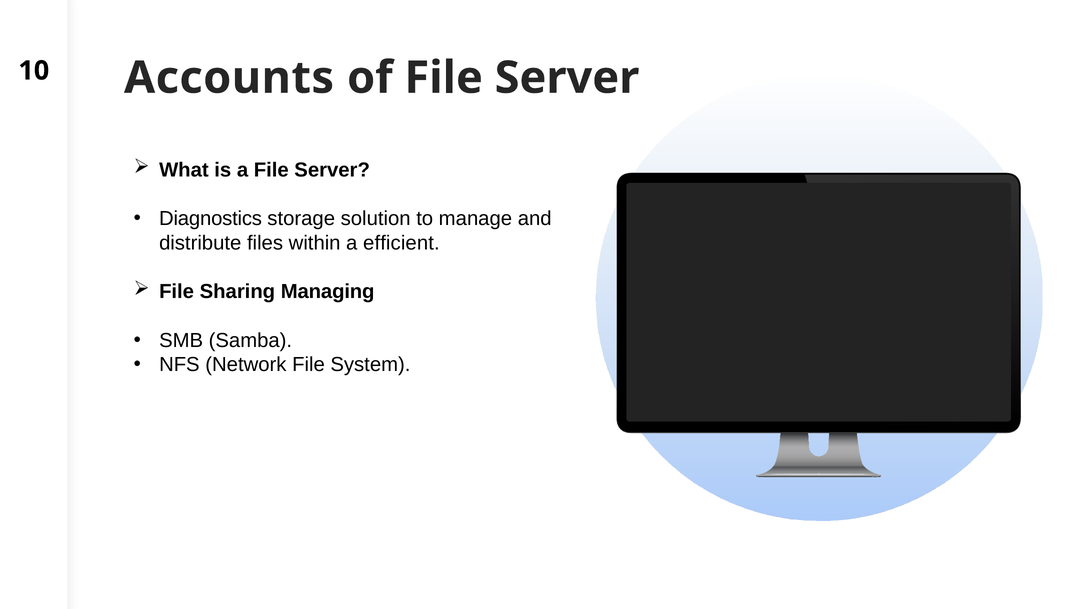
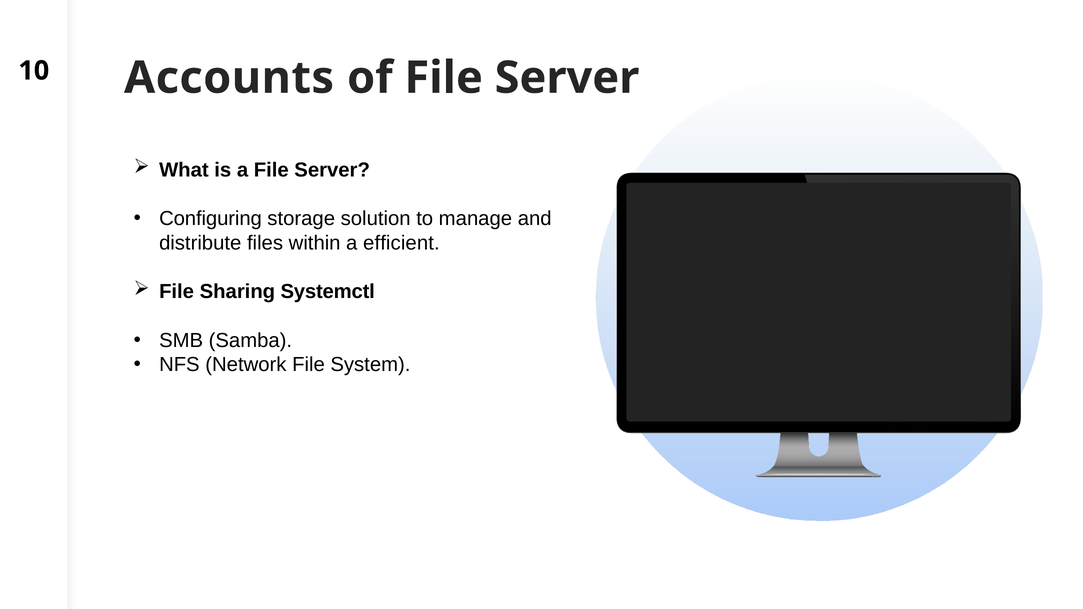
Diagnostics: Diagnostics -> Configuring
Managing: Managing -> Systemctl
